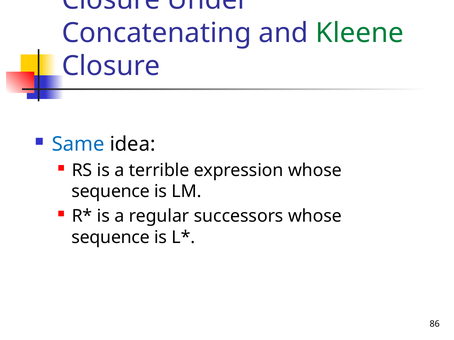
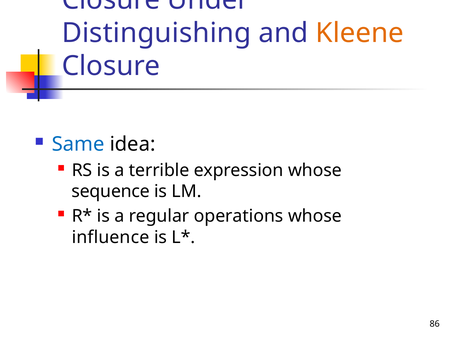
Concatenating: Concatenating -> Distinguishing
Kleene colour: green -> orange
successors: successors -> operations
sequence at (111, 238): sequence -> influence
